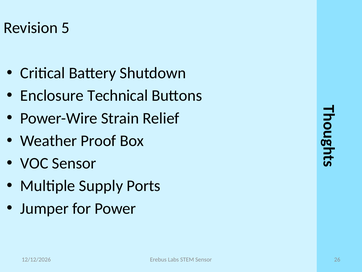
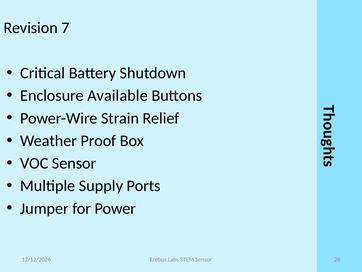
5: 5 -> 7
Technical: Technical -> Available
